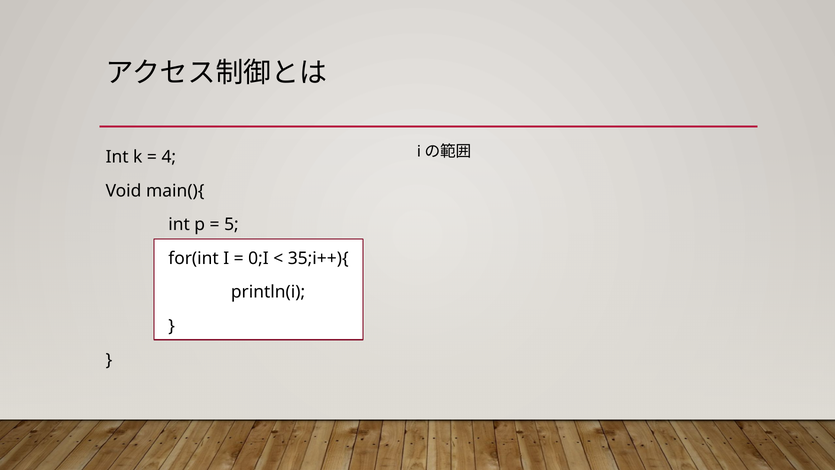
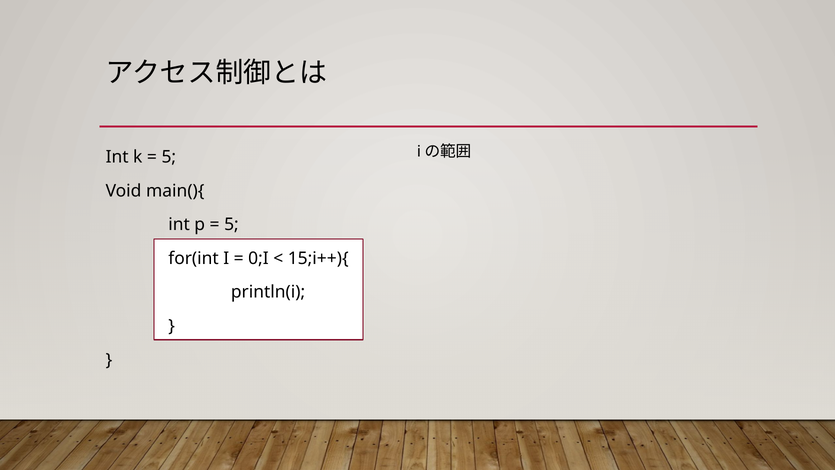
4 at (169, 157): 4 -> 5
35;i++){: 35;i++){ -> 15;i++){
